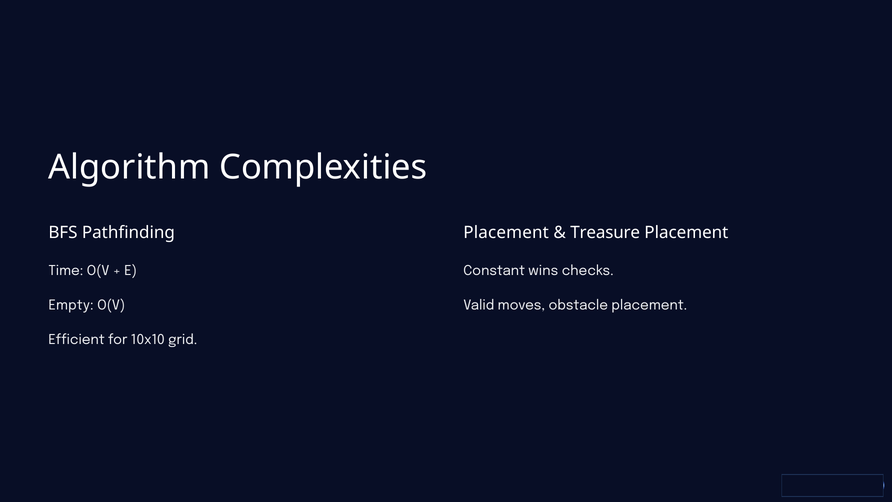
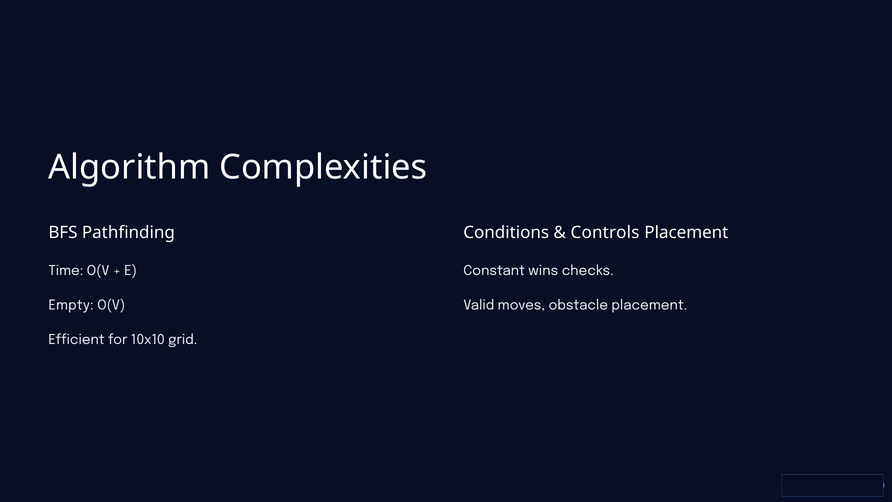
Placement at (506, 232): Placement -> Conditions
Treasure: Treasure -> Controls
